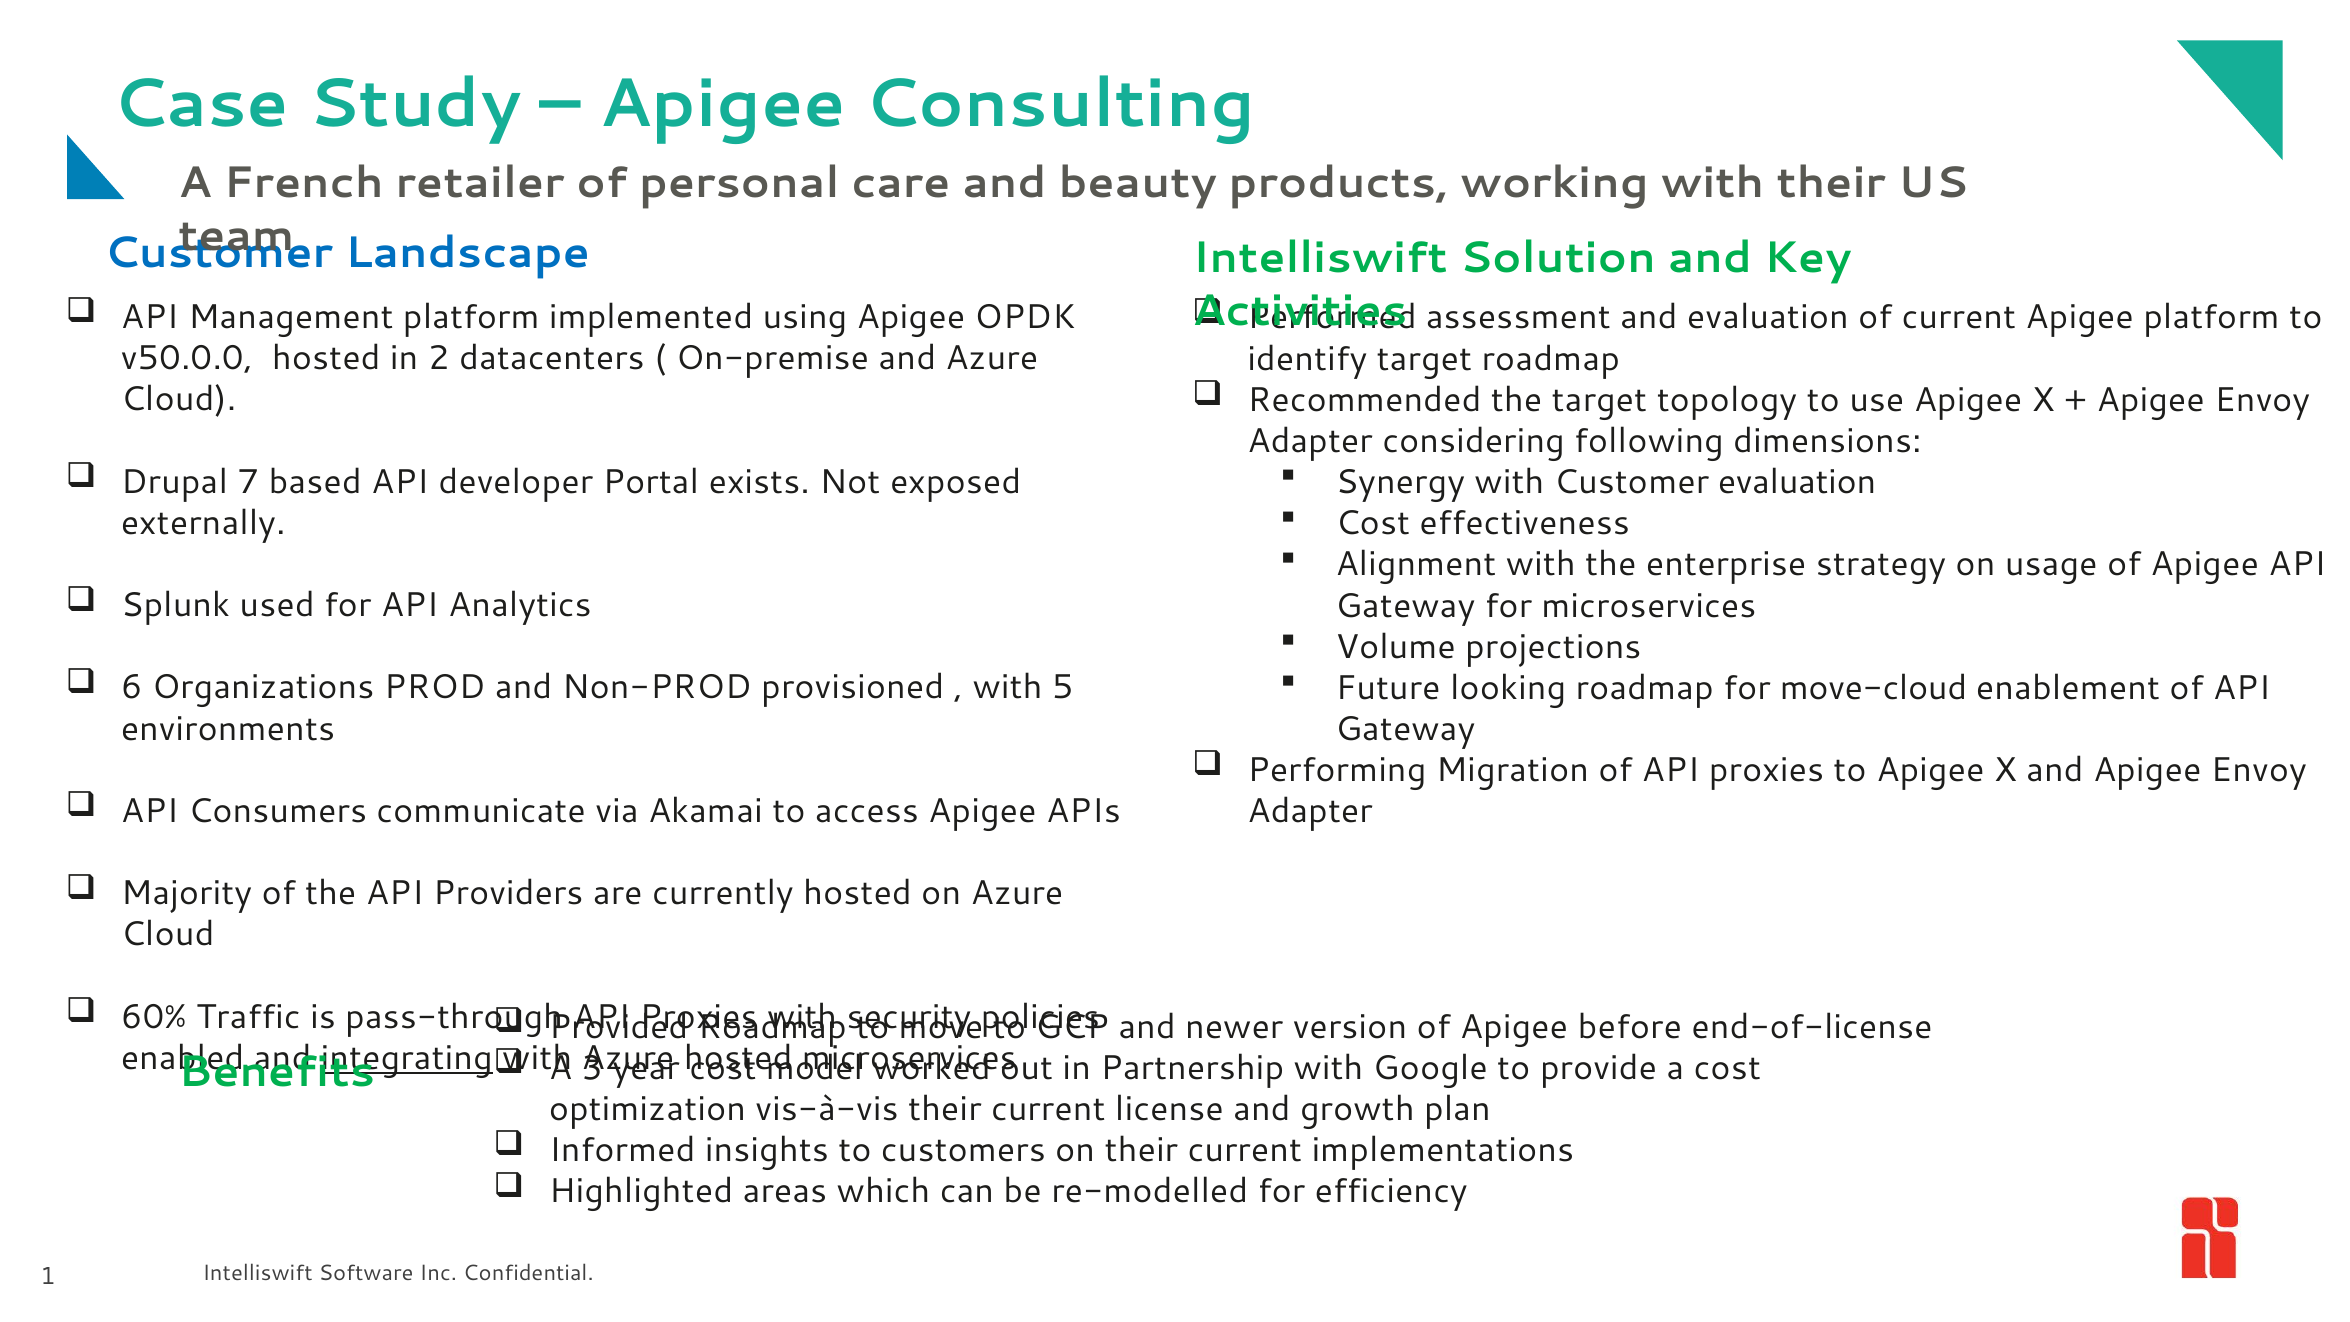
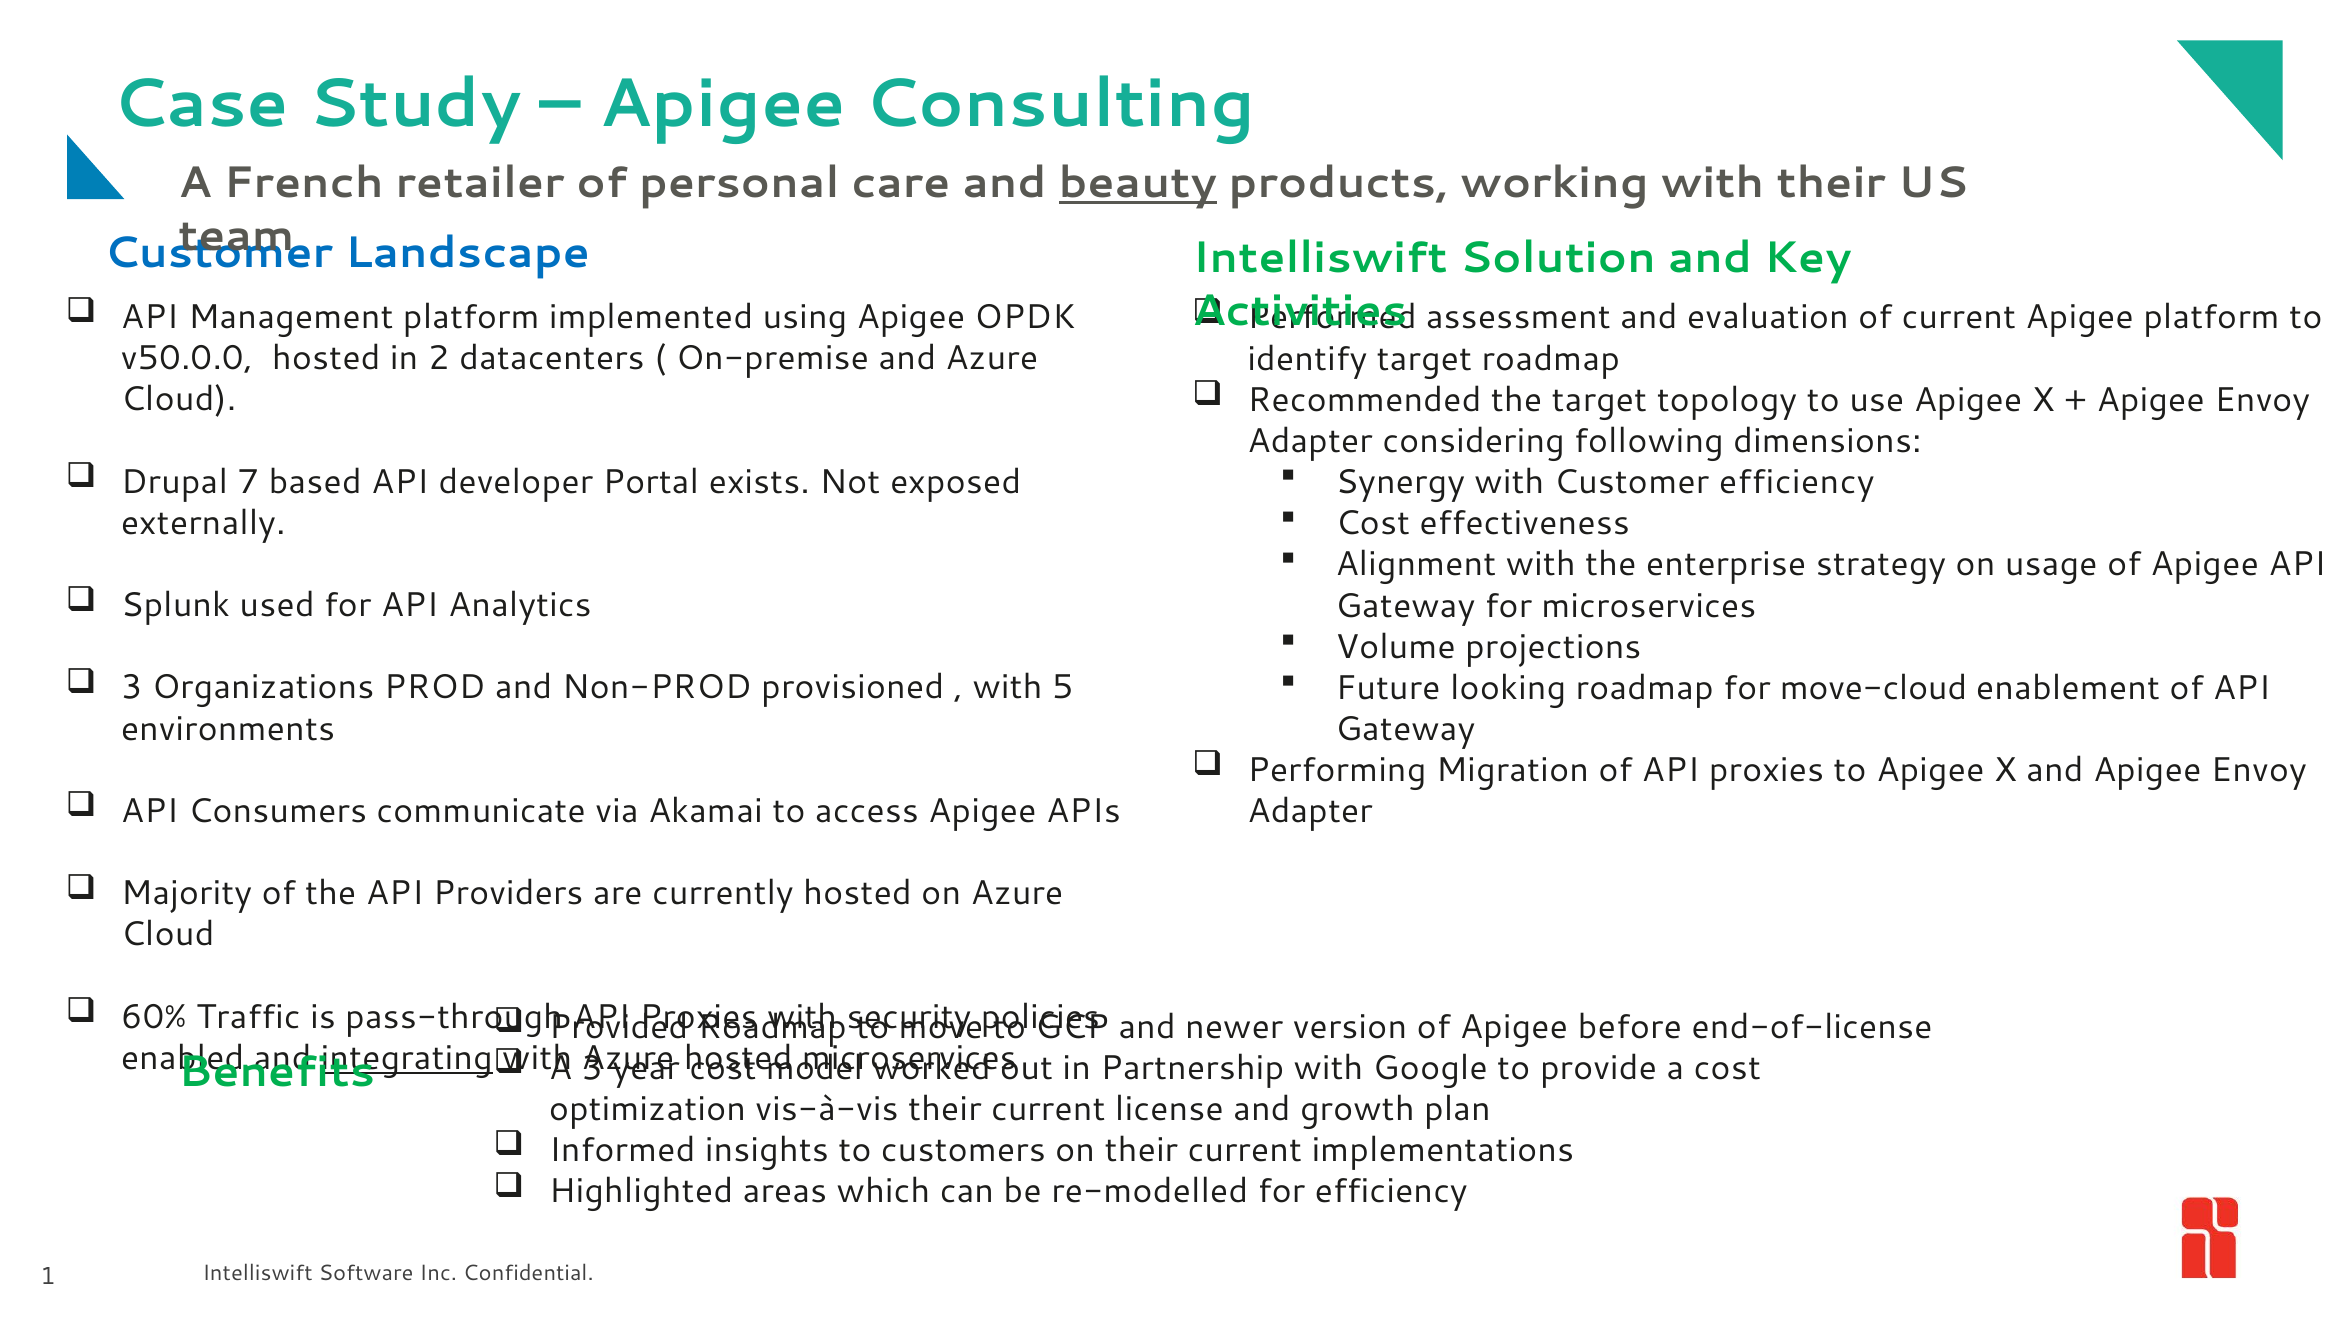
beauty underline: none -> present
Customer evaluation: evaluation -> efficiency
6 at (132, 688): 6 -> 3
